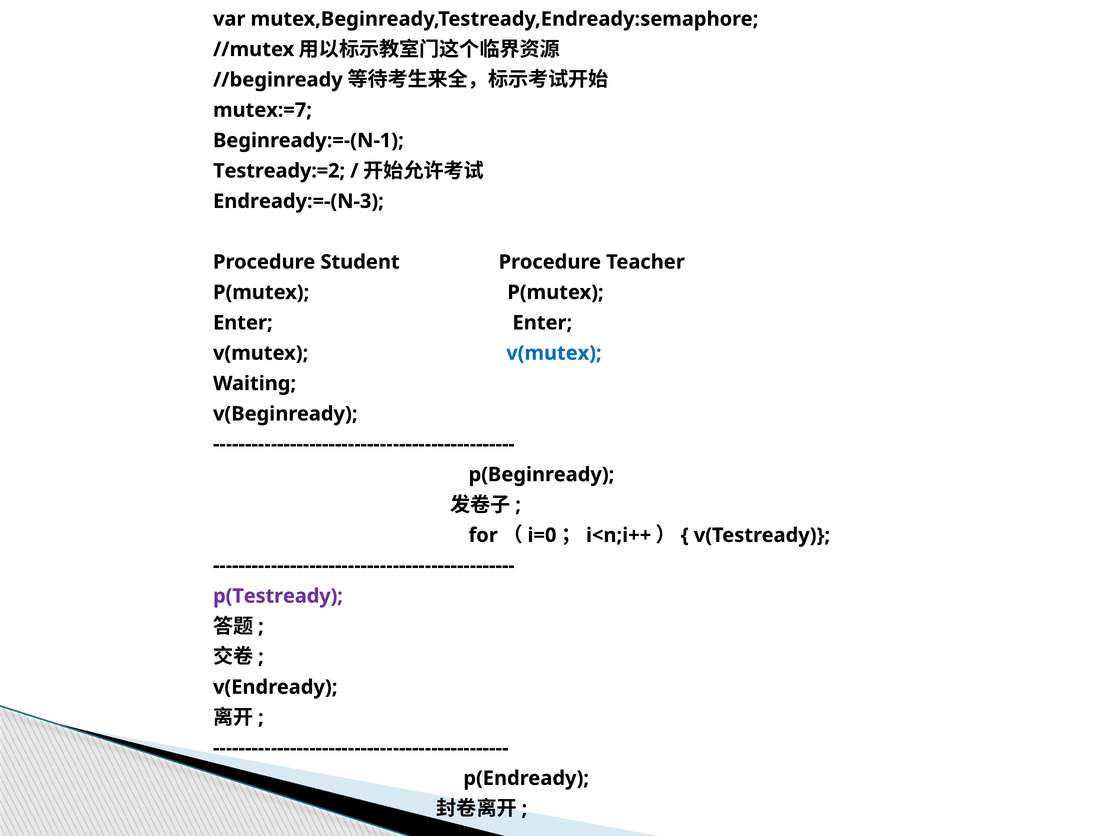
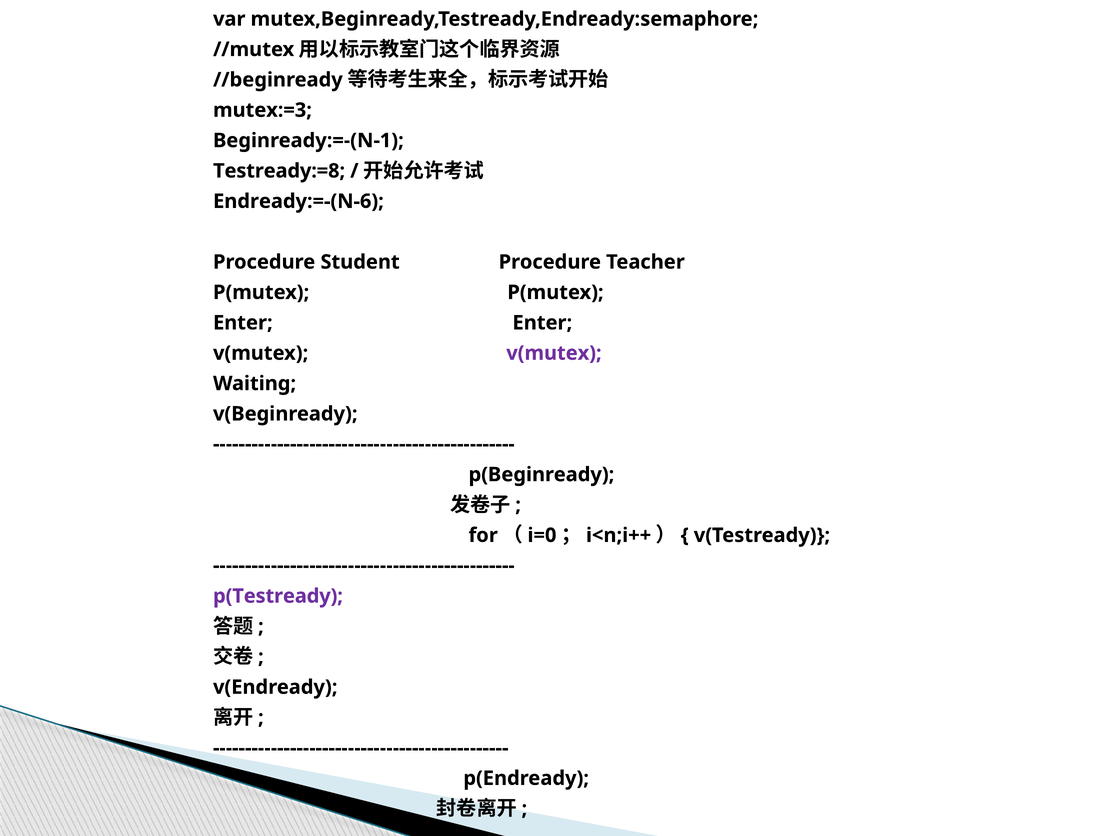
mutex:=7: mutex:=7 -> mutex:=3
Testready:=2: Testready:=2 -> Testready:=8
Endready:=-(N-3: Endready:=-(N-3 -> Endready:=-(N-6
v(mutex at (554, 353) colour: blue -> purple
